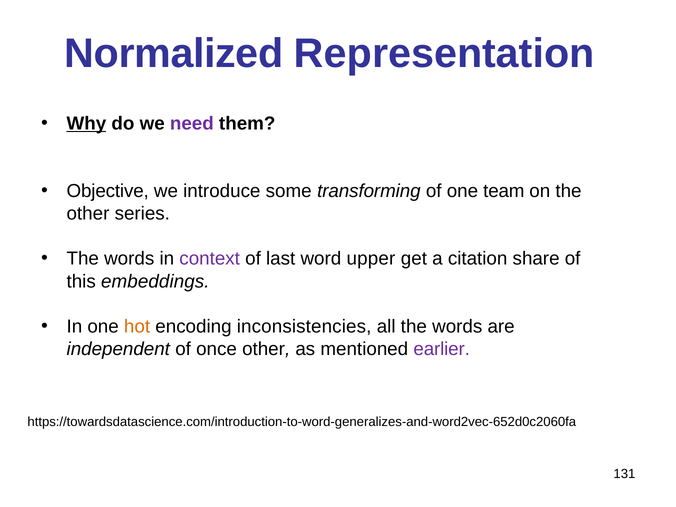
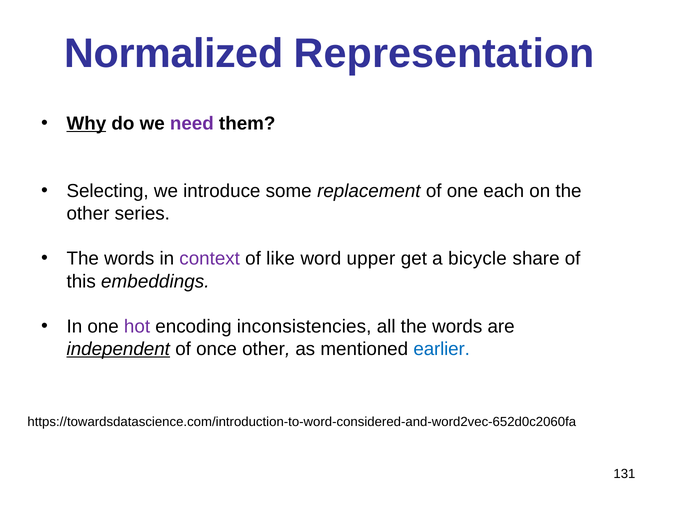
Objective: Objective -> Selecting
transforming: transforming -> replacement
team: team -> each
last: last -> like
citation: citation -> bicycle
hot colour: orange -> purple
independent underline: none -> present
earlier colour: purple -> blue
https://towardsdatascience.com/introduction-to-word-generalizes-and-word2vec-652d0c2060fa: https://towardsdatascience.com/introduction-to-word-generalizes-and-word2vec-652d0c2060fa -> https://towardsdatascience.com/introduction-to-word-considered-and-word2vec-652d0c2060fa
